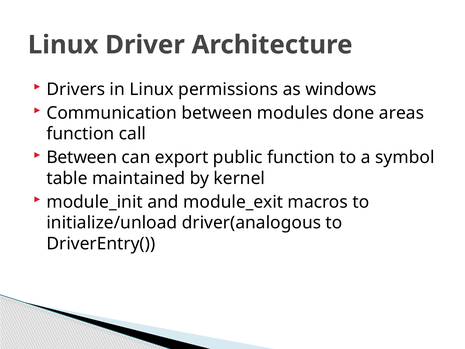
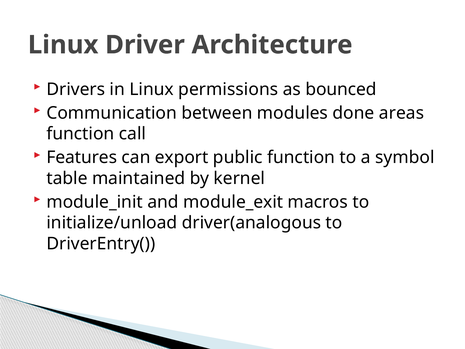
windows: windows -> bounced
Between at (82, 157): Between -> Features
